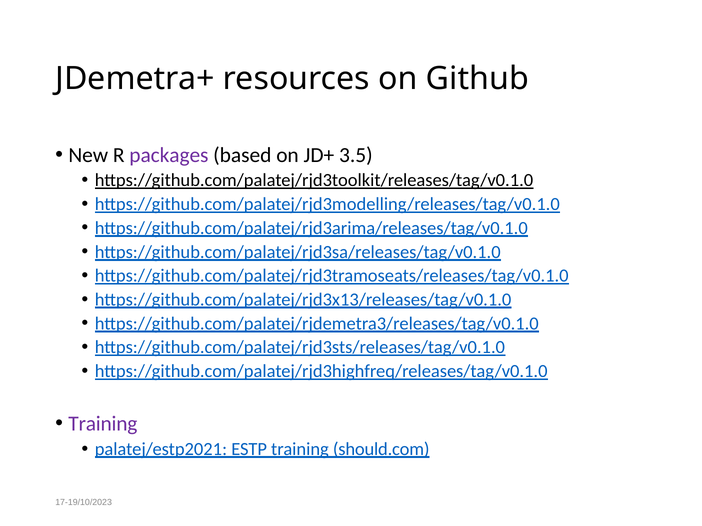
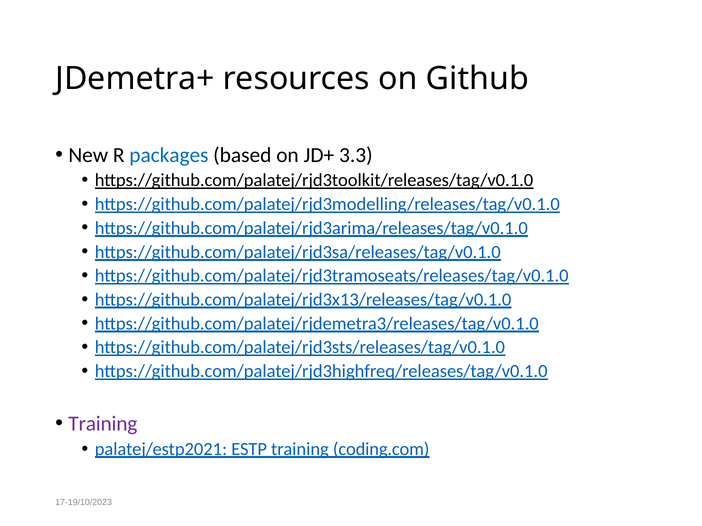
packages colour: purple -> blue
3.5: 3.5 -> 3.3
should.com: should.com -> coding.com
